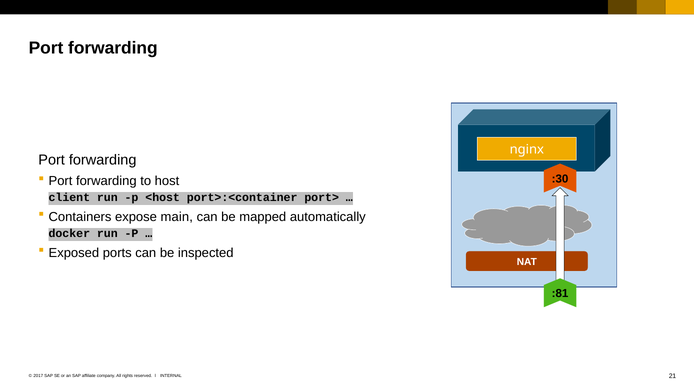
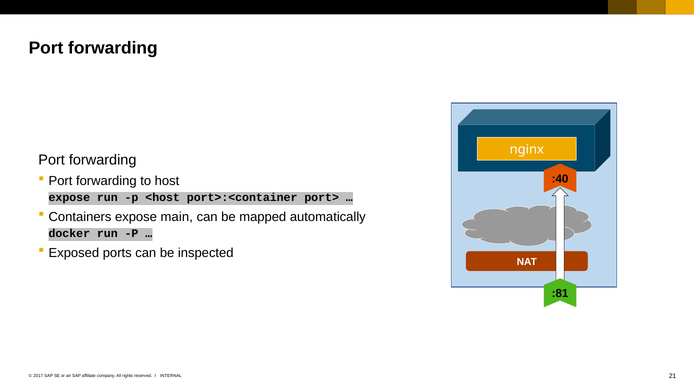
:30: :30 -> :40
client at (69, 198): client -> expose
